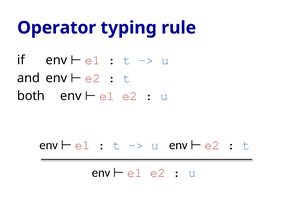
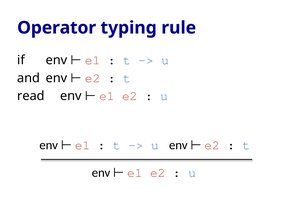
both: both -> read
